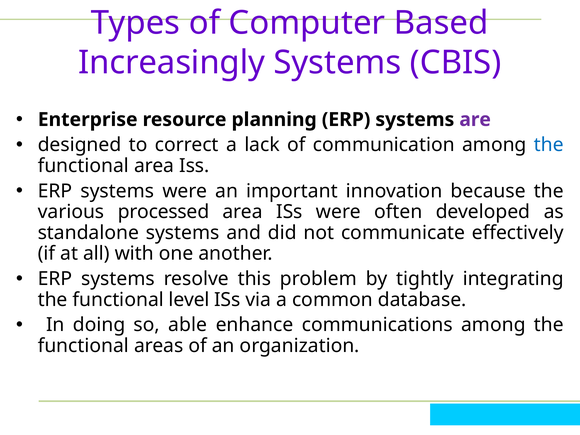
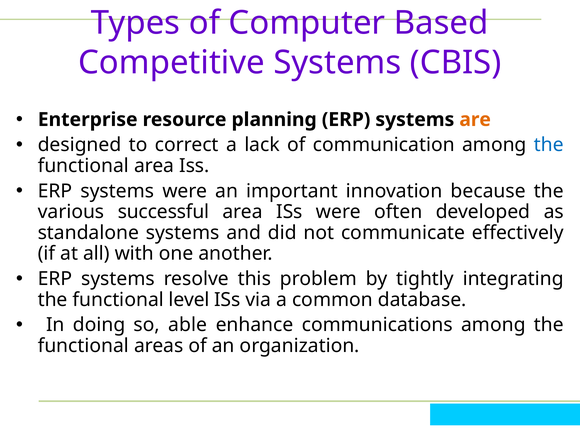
Increasingly: Increasingly -> Competitive
are colour: purple -> orange
processed: processed -> successful
